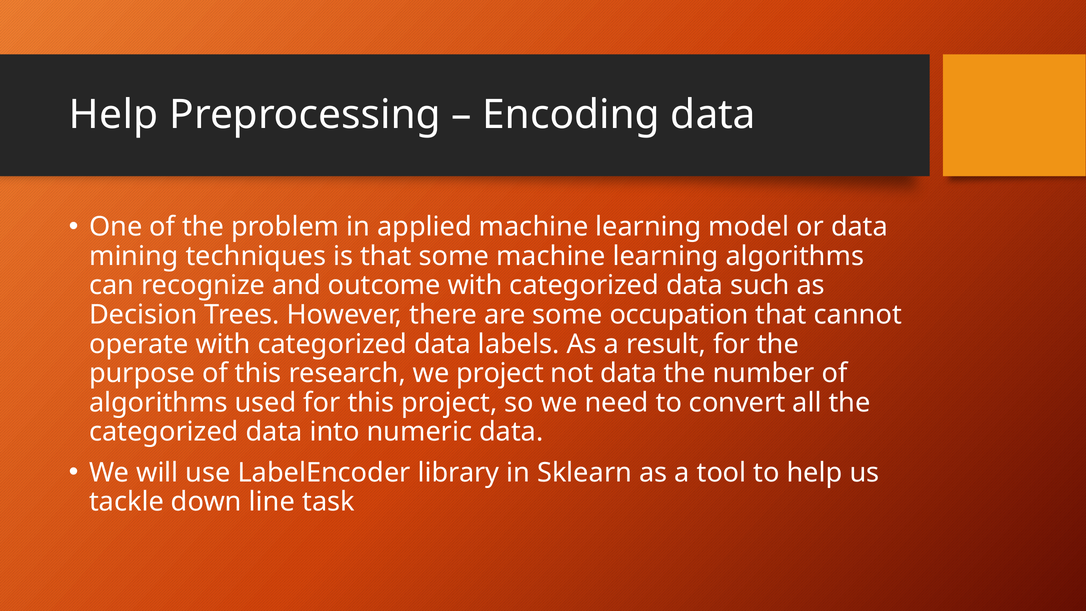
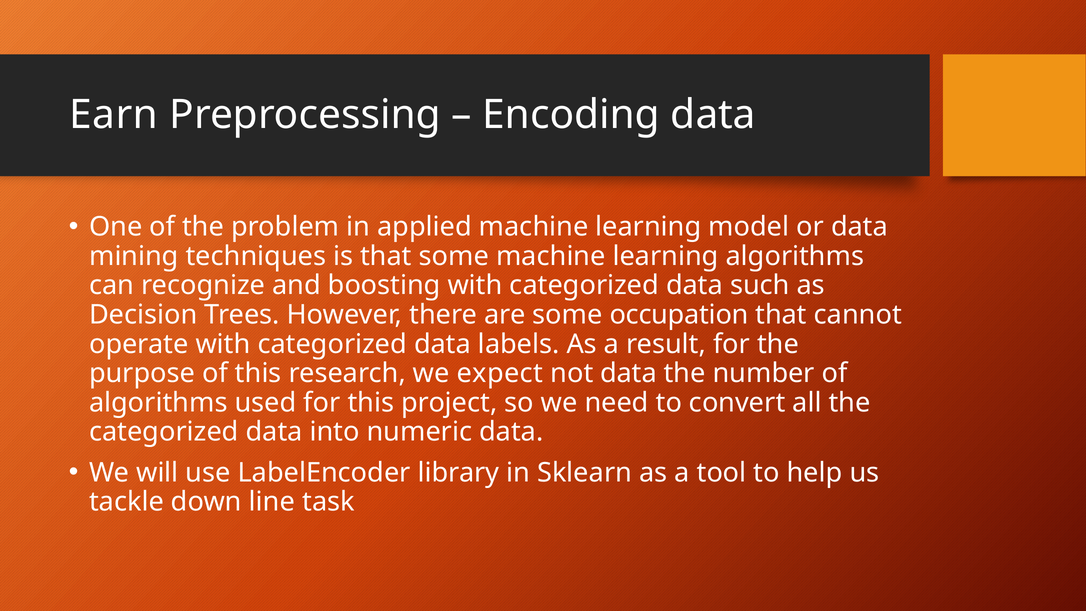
Help at (114, 115): Help -> Earn
outcome: outcome -> boosting
we project: project -> expect
